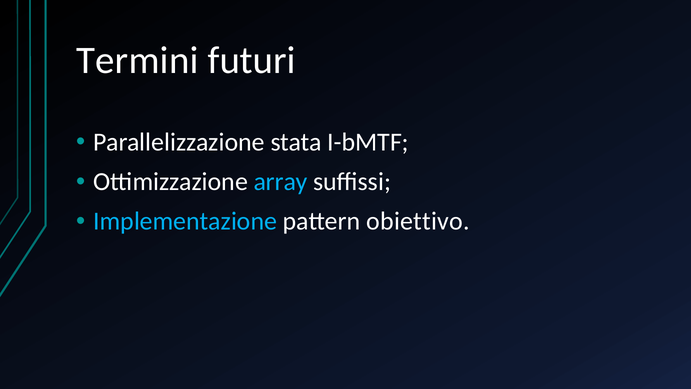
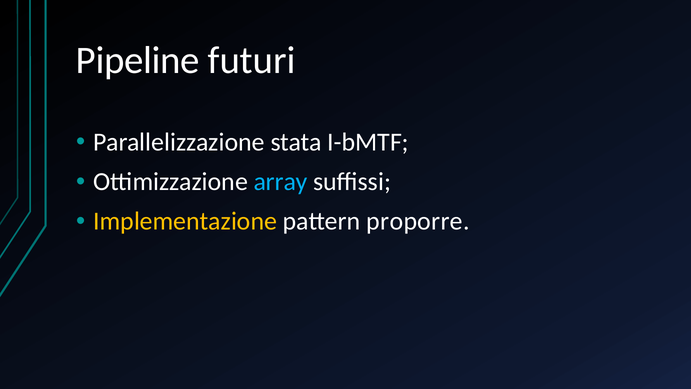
Termini: Termini -> Pipeline
Implementazione colour: light blue -> yellow
obiettivo: obiettivo -> proporre
